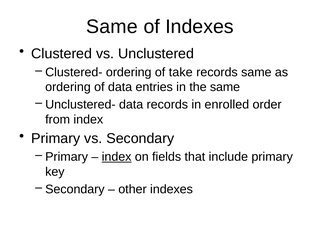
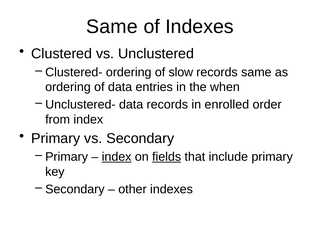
take: take -> slow
the same: same -> when
fields underline: none -> present
